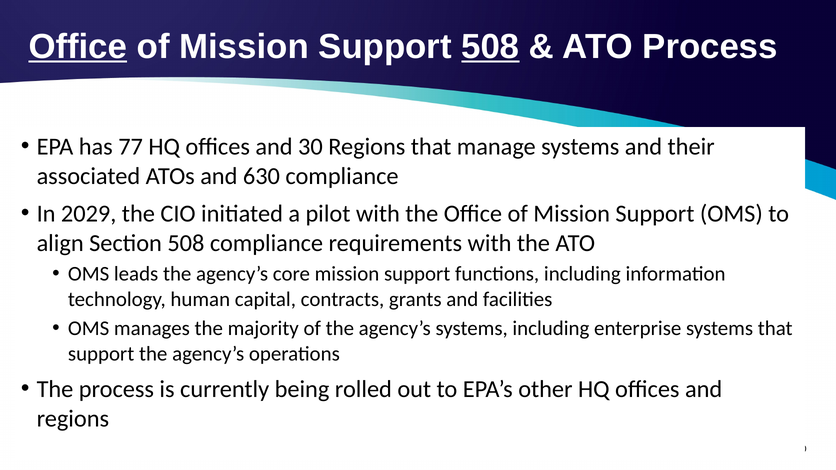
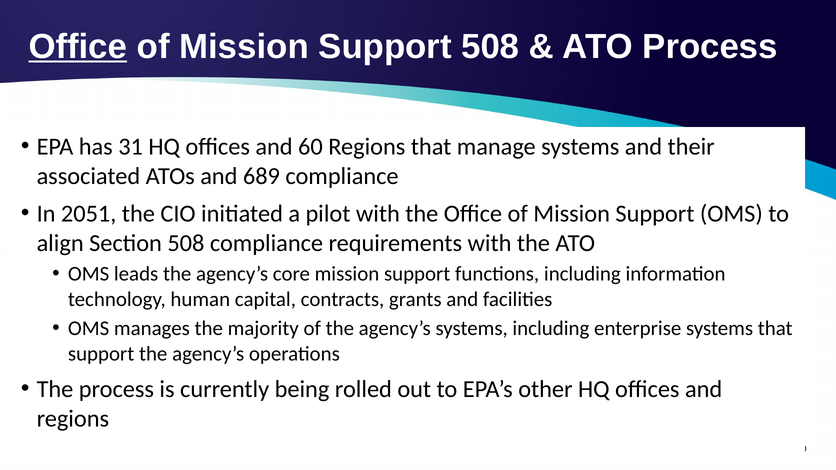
508 at (490, 47) underline: present -> none
77: 77 -> 31
30: 30 -> 60
630: 630 -> 689
2029: 2029 -> 2051
